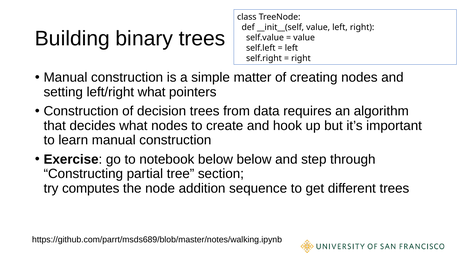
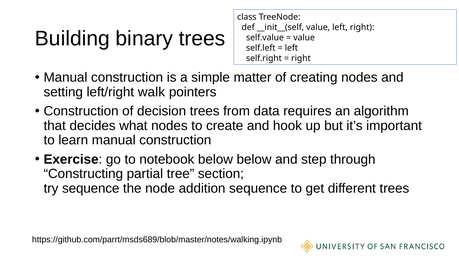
left/right what: what -> walk
try computes: computes -> sequence
